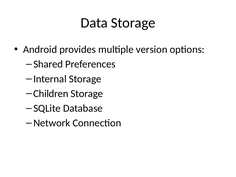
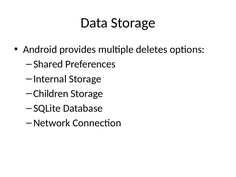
version: version -> deletes
